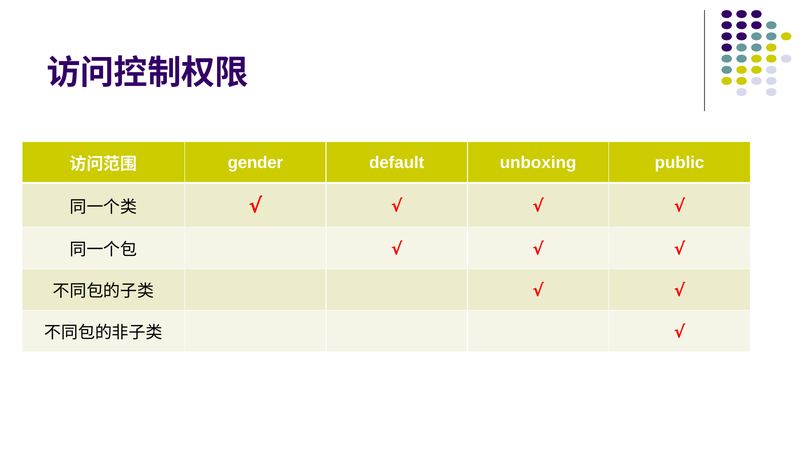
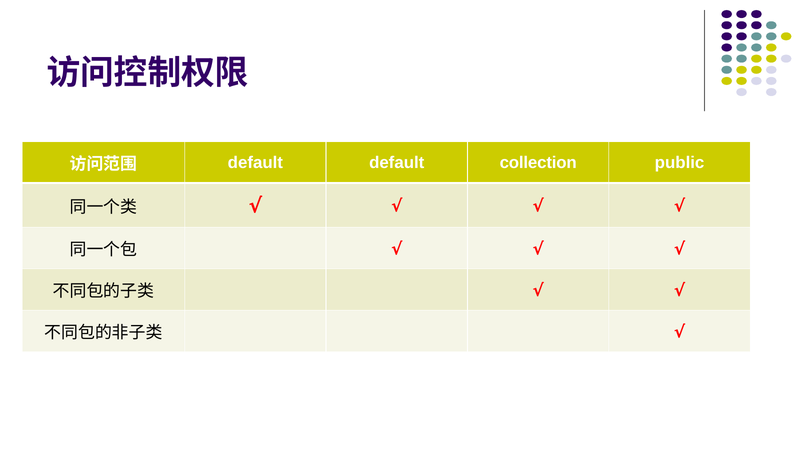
gender at (255, 163): gender -> default
unboxing: unboxing -> collection
